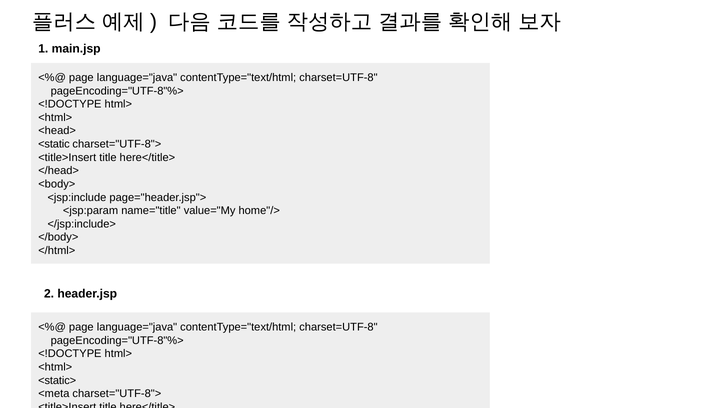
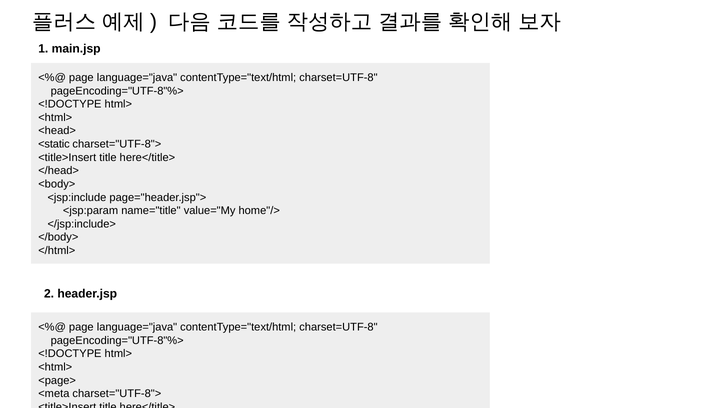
<static>: <static> -> <page>
